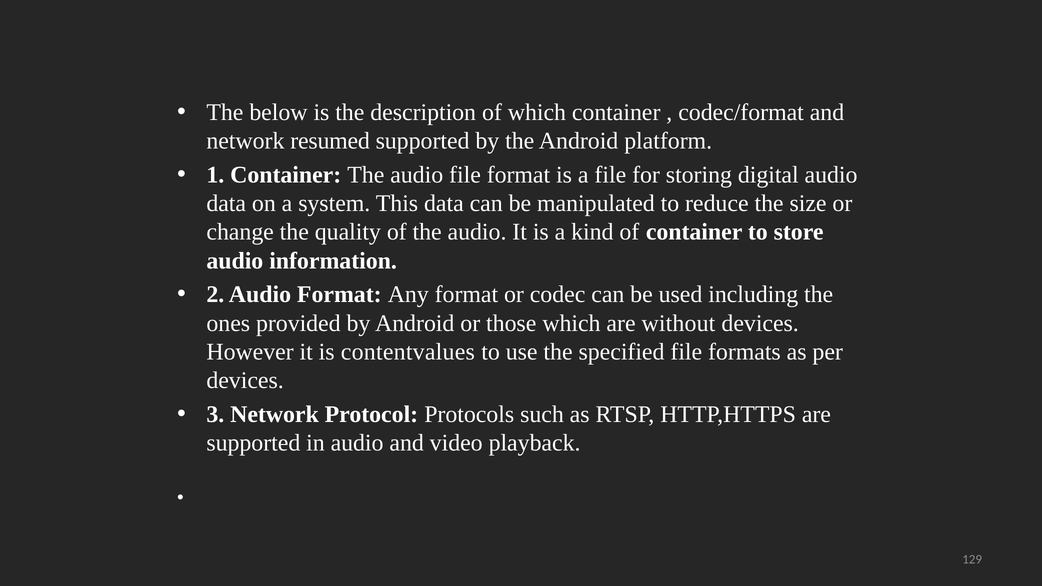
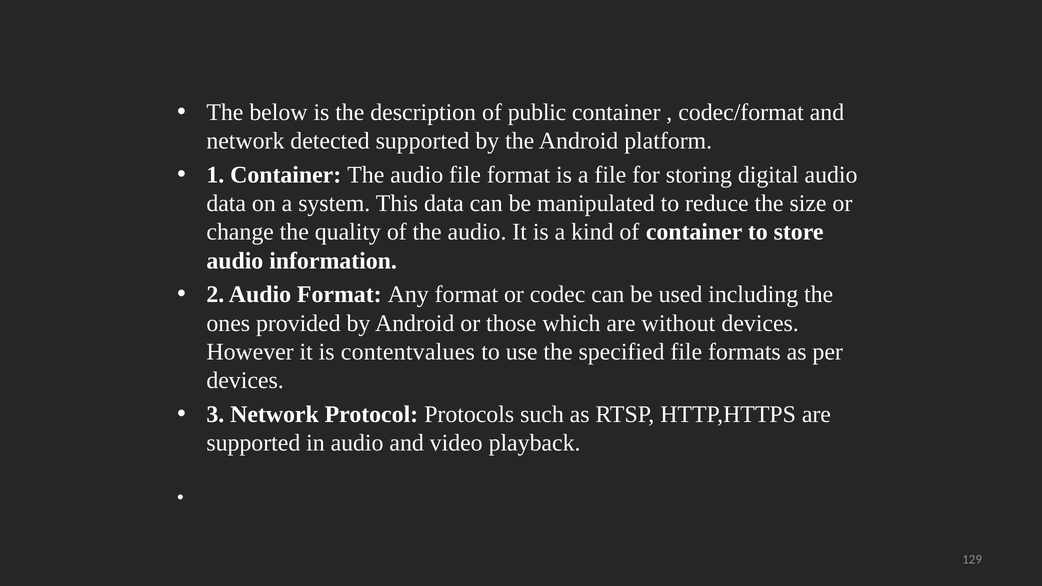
of which: which -> public
resumed: resumed -> detected
